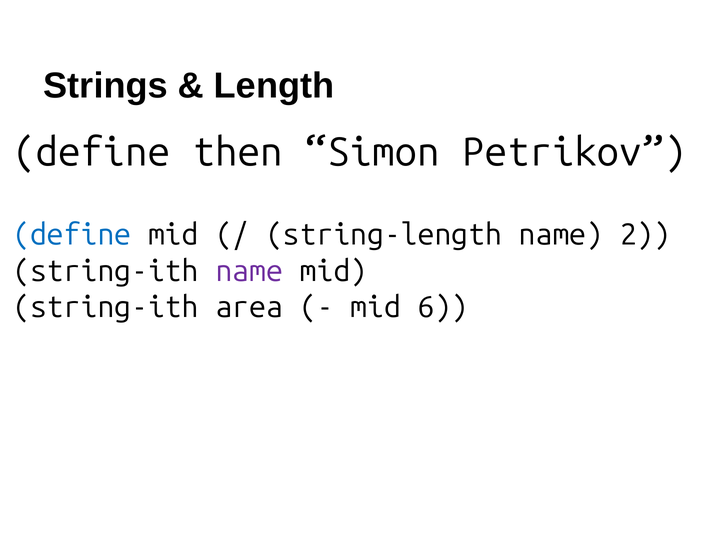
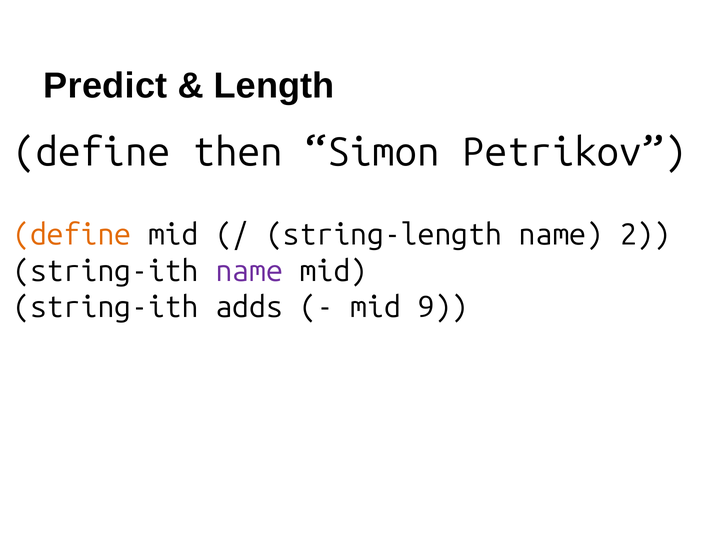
Strings: Strings -> Predict
define at (72, 235) colour: blue -> orange
area: area -> adds
6: 6 -> 9
